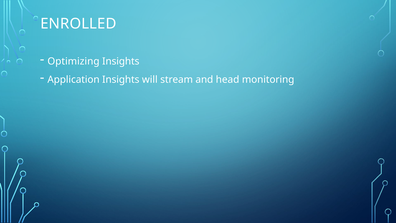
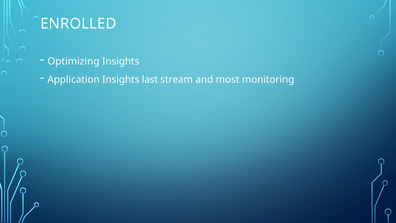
will: will -> last
head: head -> most
